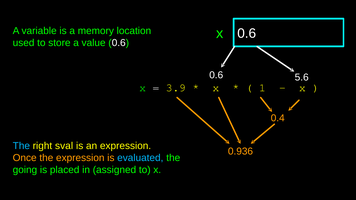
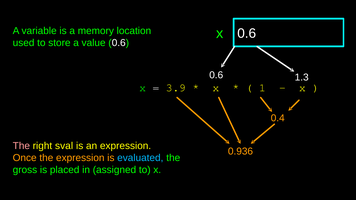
5.6: 5.6 -> 1.3
The at (21, 146) colour: light blue -> pink
going: going -> gross
